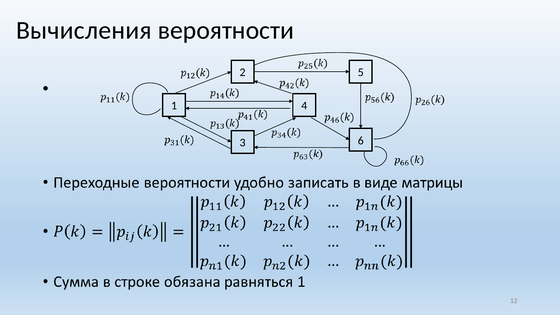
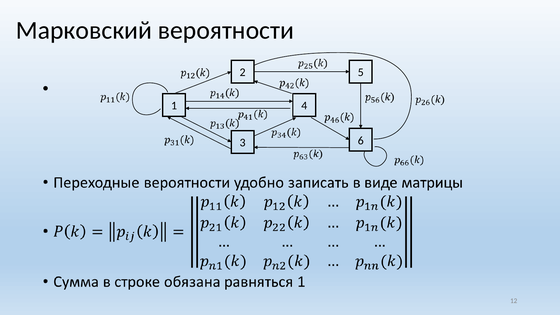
Вычисления: Вычисления -> Марковский
